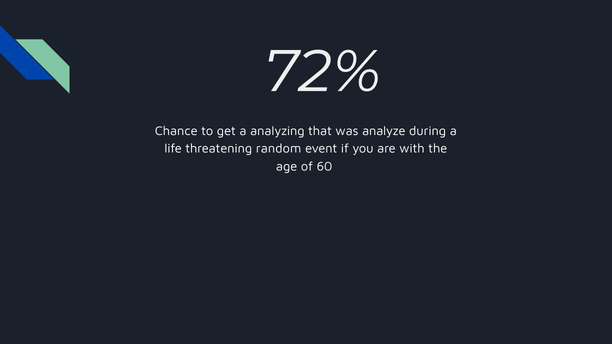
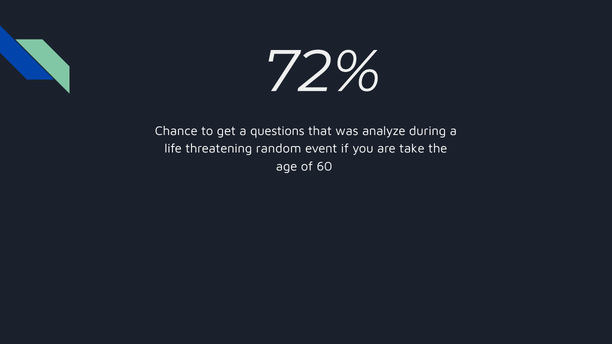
analyzing: analyzing -> questions
with: with -> take
